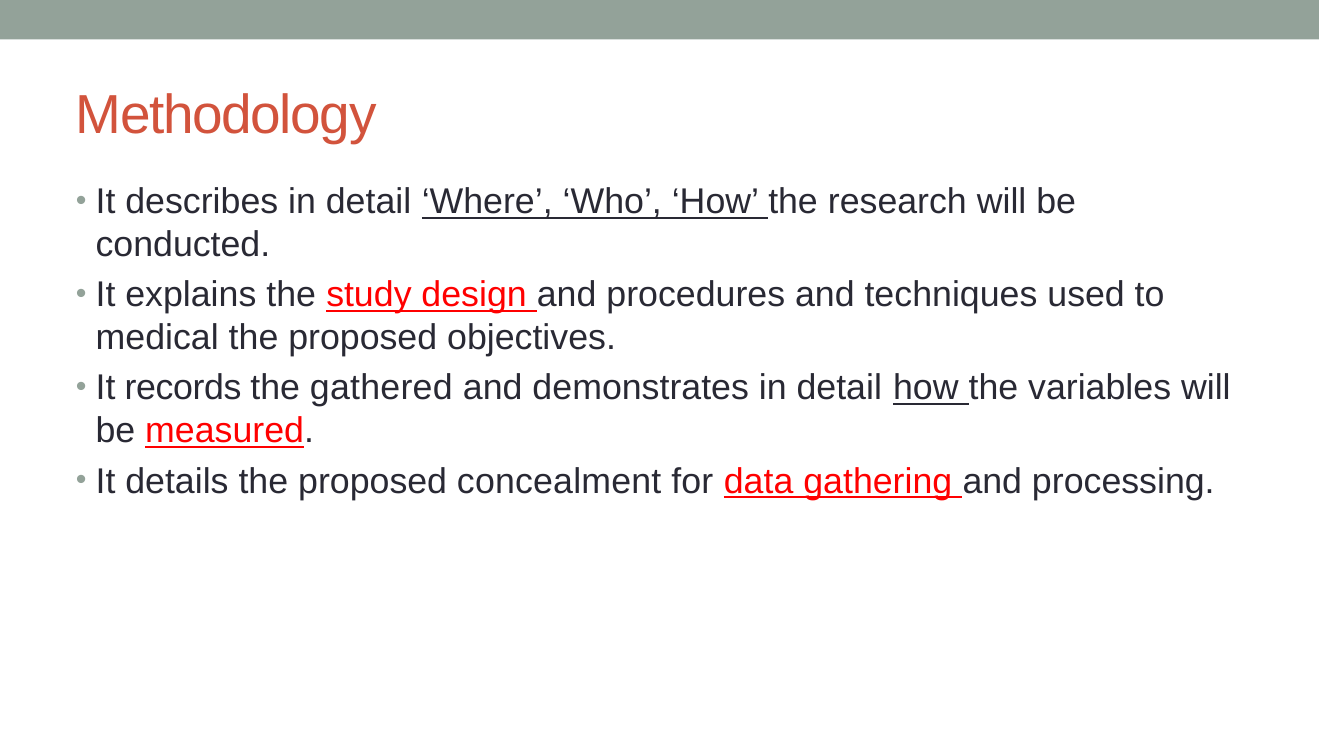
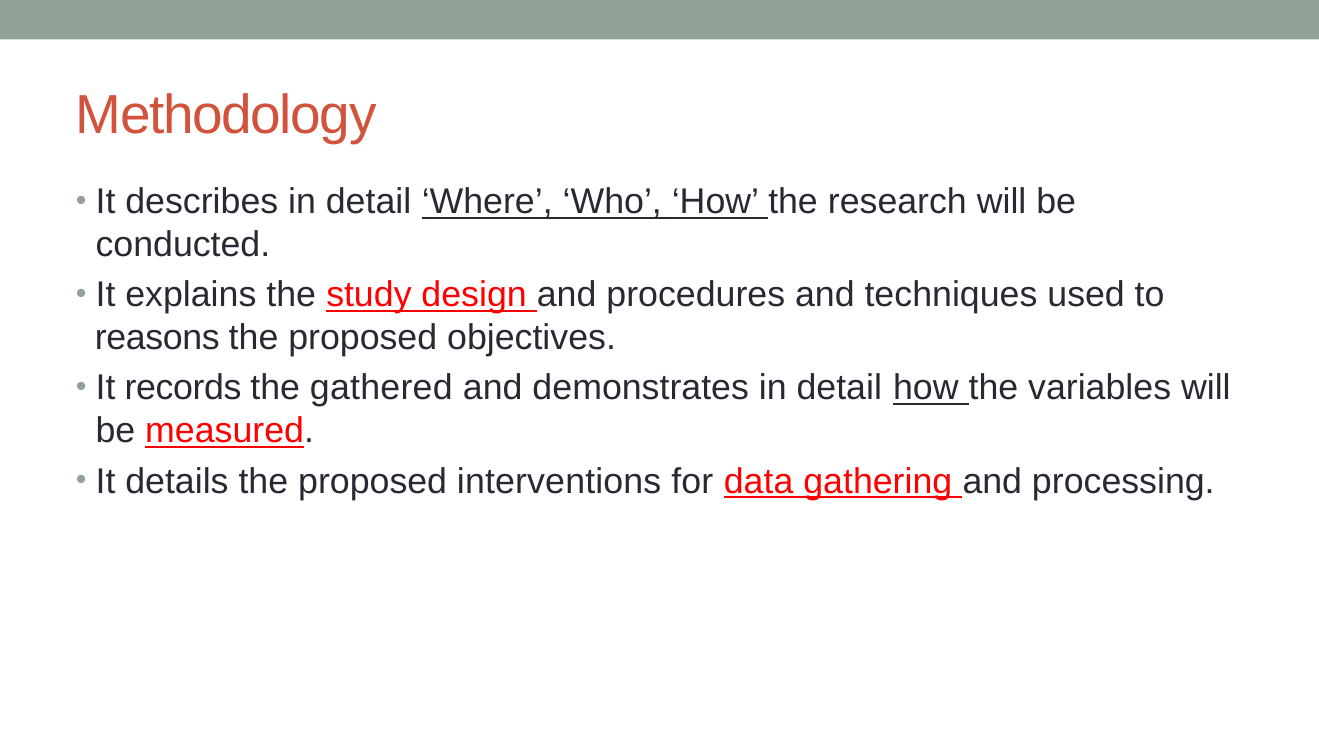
medical: medical -> reasons
concealment: concealment -> interventions
